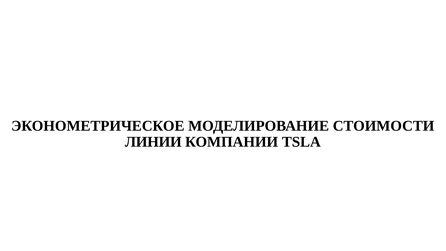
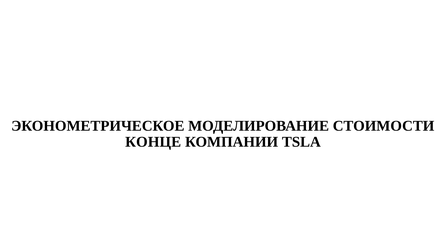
ЛИНИИ: ЛИНИИ -> КОНЦЕ
